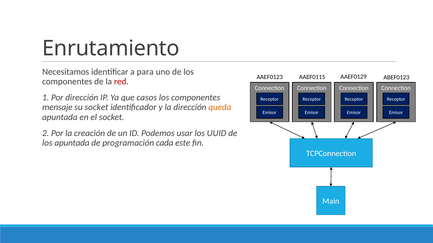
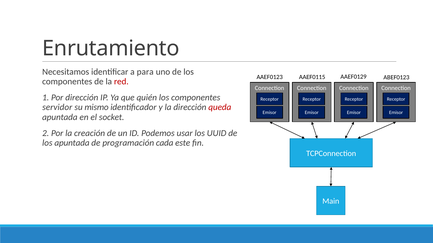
casos: casos -> quién
mensaje: mensaje -> servidor
su socket: socket -> mismo
queda colour: orange -> red
